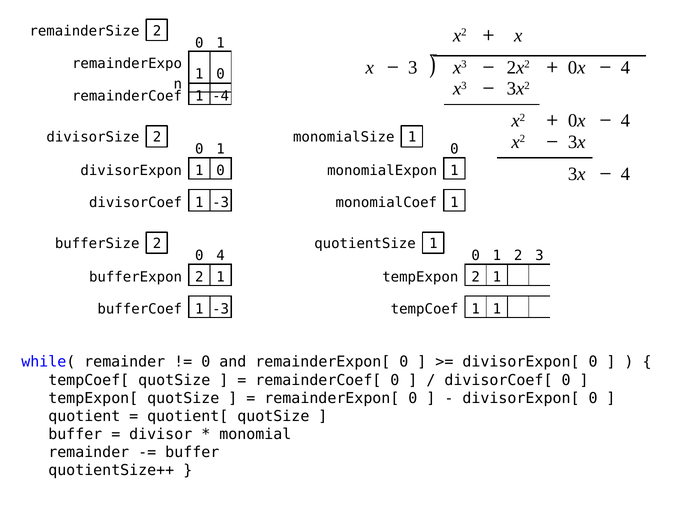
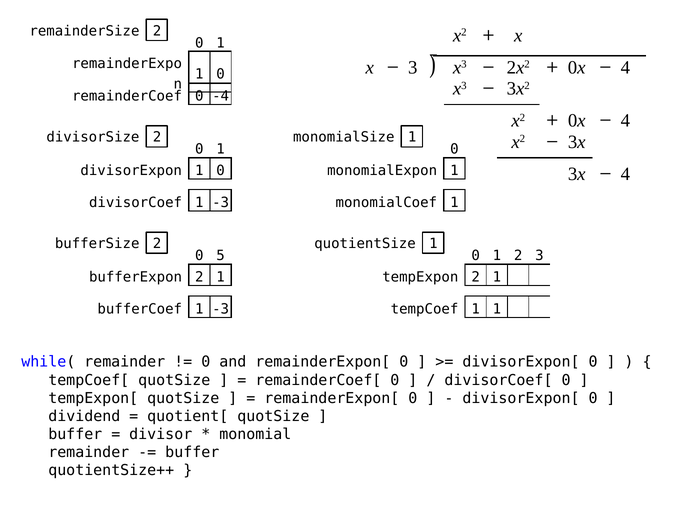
remainderCoef 1: 1 -> 0
0 4: 4 -> 5
quotient: quotient -> dividend
